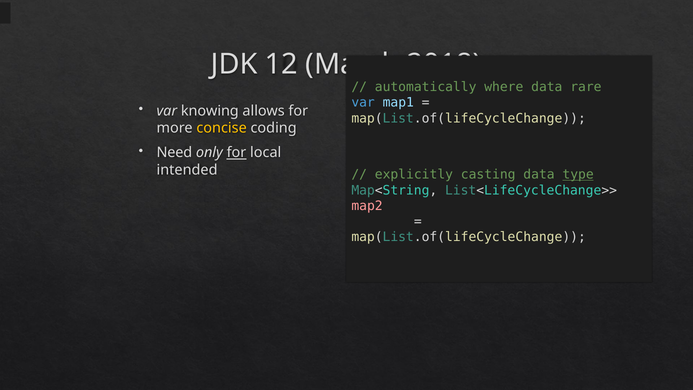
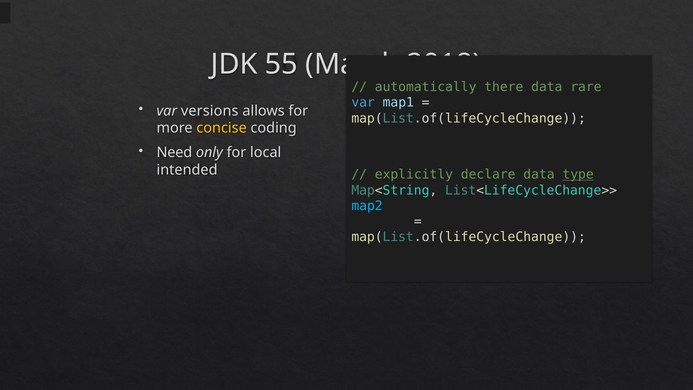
12: 12 -> 55
where: where -> there
knowing: knowing -> versions
for at (236, 153) underline: present -> none
casting: casting -> declare
map2 colour: pink -> light blue
